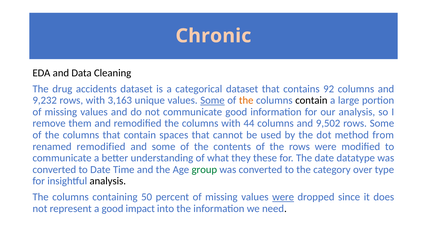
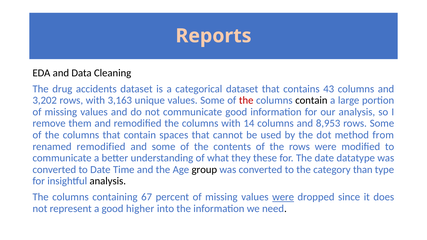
Chronic: Chronic -> Reports
92: 92 -> 43
9,232: 9,232 -> 3,202
Some at (212, 101) underline: present -> none
the at (246, 101) colour: orange -> red
44: 44 -> 14
9,502: 9,502 -> 8,953
group colour: green -> black
over: over -> than
50: 50 -> 67
impact: impact -> higher
